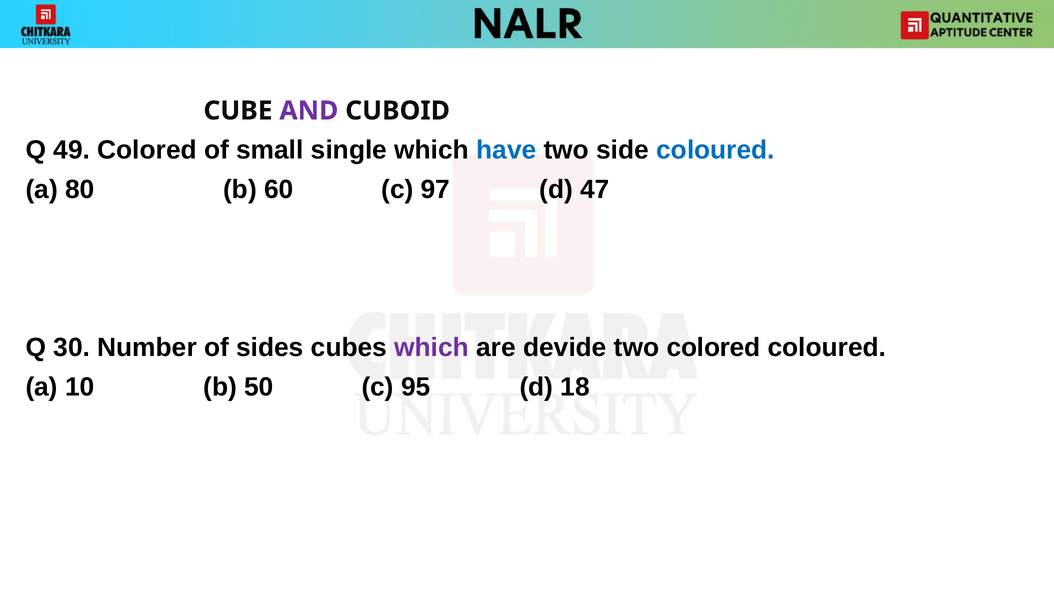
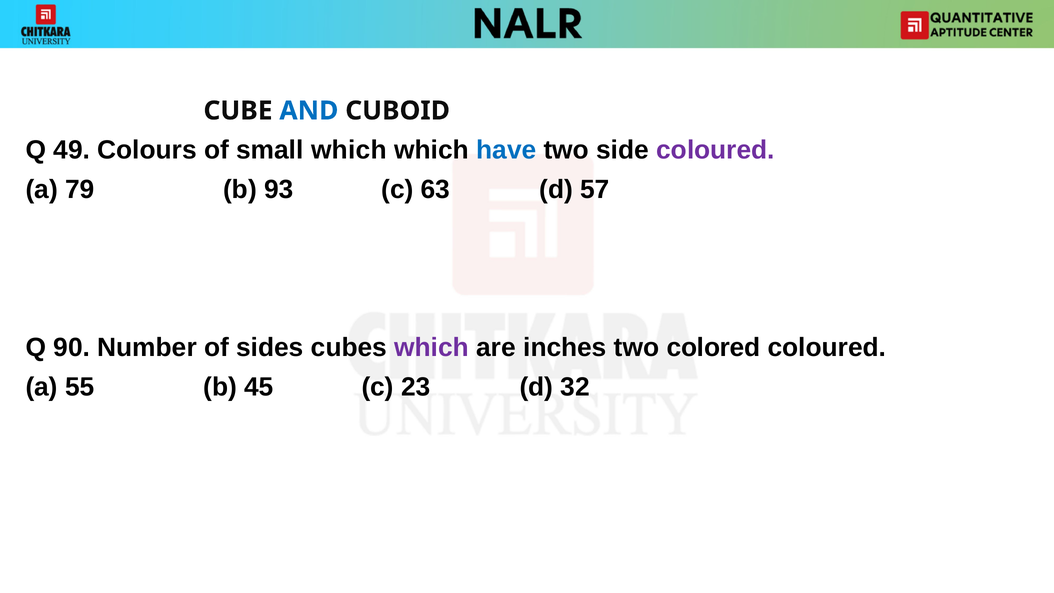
AND colour: purple -> blue
49 Colored: Colored -> Colours
small single: single -> which
coloured at (716, 150) colour: blue -> purple
80: 80 -> 79
60: 60 -> 93
97: 97 -> 63
47: 47 -> 57
30: 30 -> 90
devide: devide -> inches
10: 10 -> 55
50: 50 -> 45
95: 95 -> 23
18: 18 -> 32
